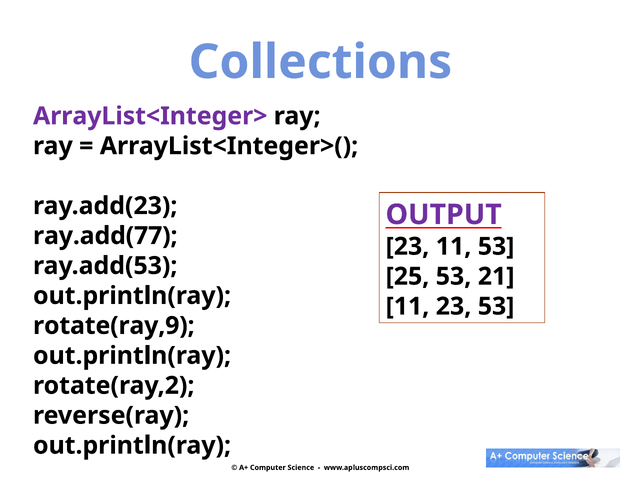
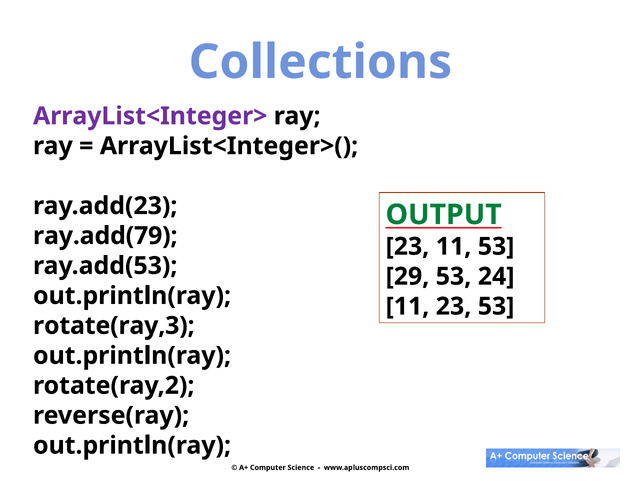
OUTPUT colour: purple -> green
ray.add(77: ray.add(77 -> ray.add(79
25: 25 -> 29
21: 21 -> 24
rotate(ray,9: rotate(ray,9 -> rotate(ray,3
